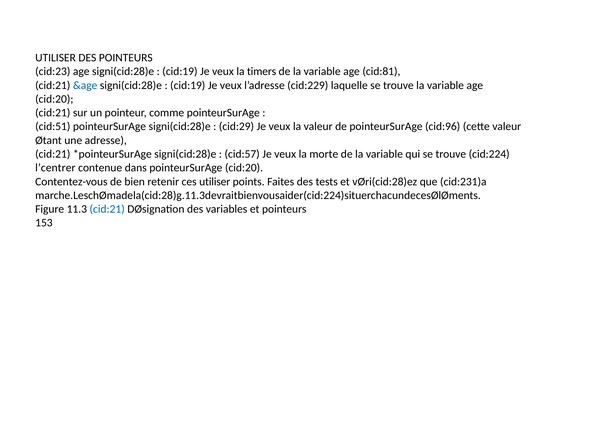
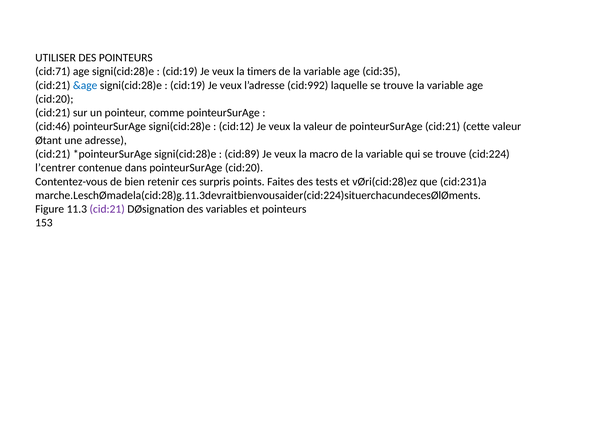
cid:23: cid:23 -> cid:71
cid:81: cid:81 -> cid:35
cid:229: cid:229 -> cid:992
cid:51: cid:51 -> cid:46
cid:29: cid:29 -> cid:12
pointeurSurAge cid:96: cid:96 -> cid:21
cid:57: cid:57 -> cid:89
morte: morte -> macro
ces utiliser: utiliser -> surpris
cid:21 at (107, 209) colour: blue -> purple
